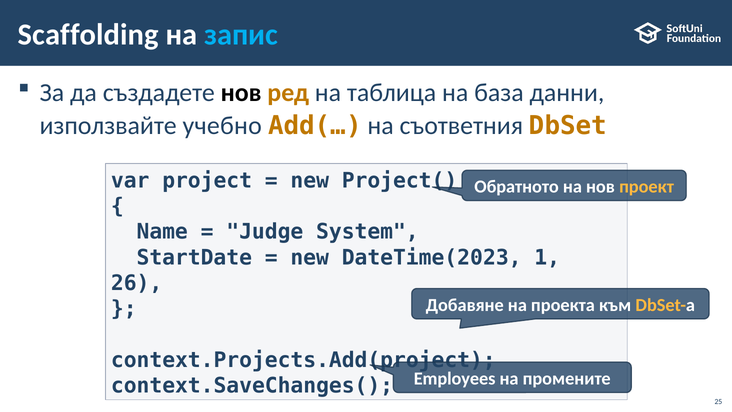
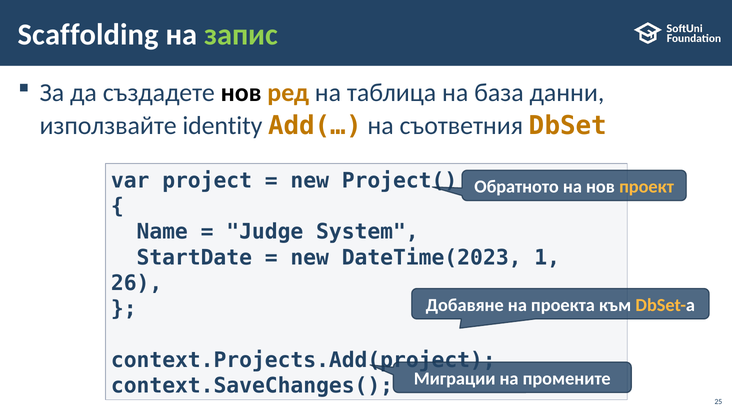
запис colour: light blue -> light green
учебно: учебно -> identity
Employees: Employees -> Миграции
